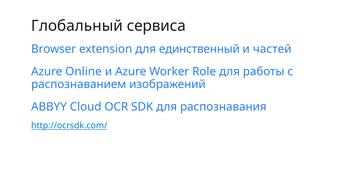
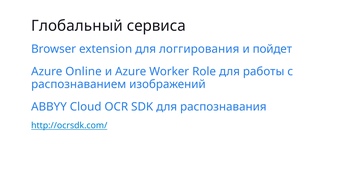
единственный: единственный -> логгирования
частей: частей -> пойдет
